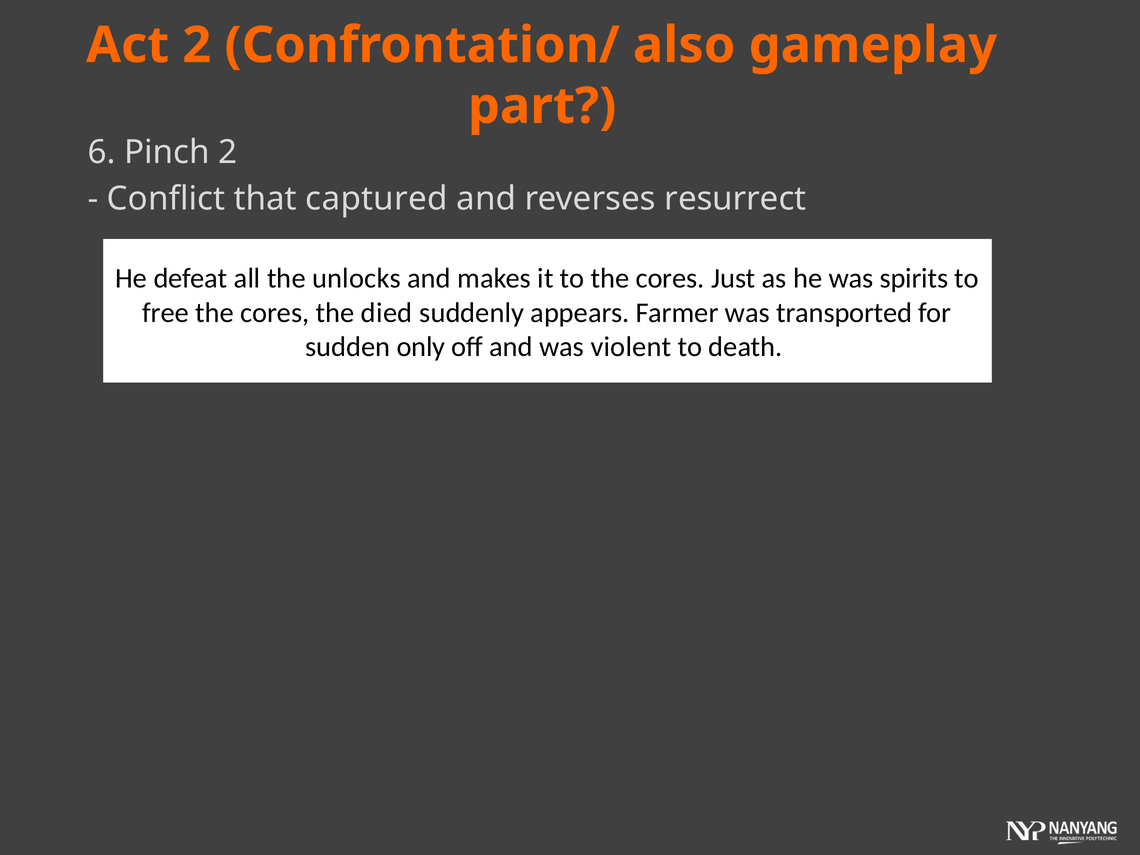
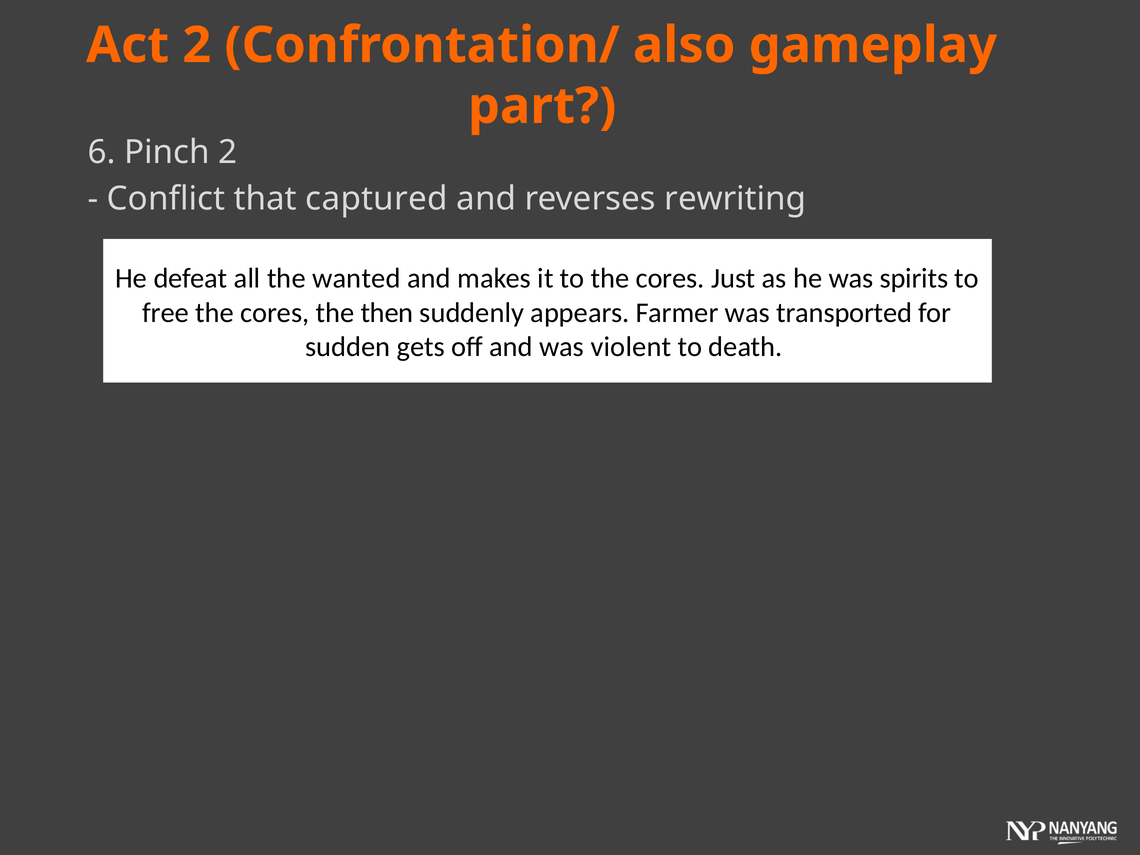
resurrect: resurrect -> rewriting
unlocks: unlocks -> wanted
died: died -> then
only: only -> gets
